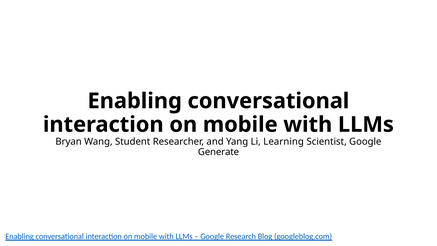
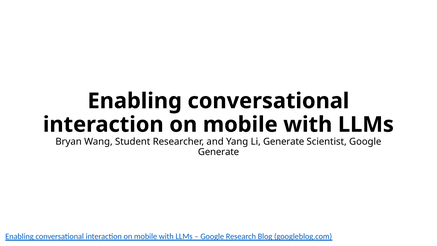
Learning at (284, 142): Learning -> Generate
